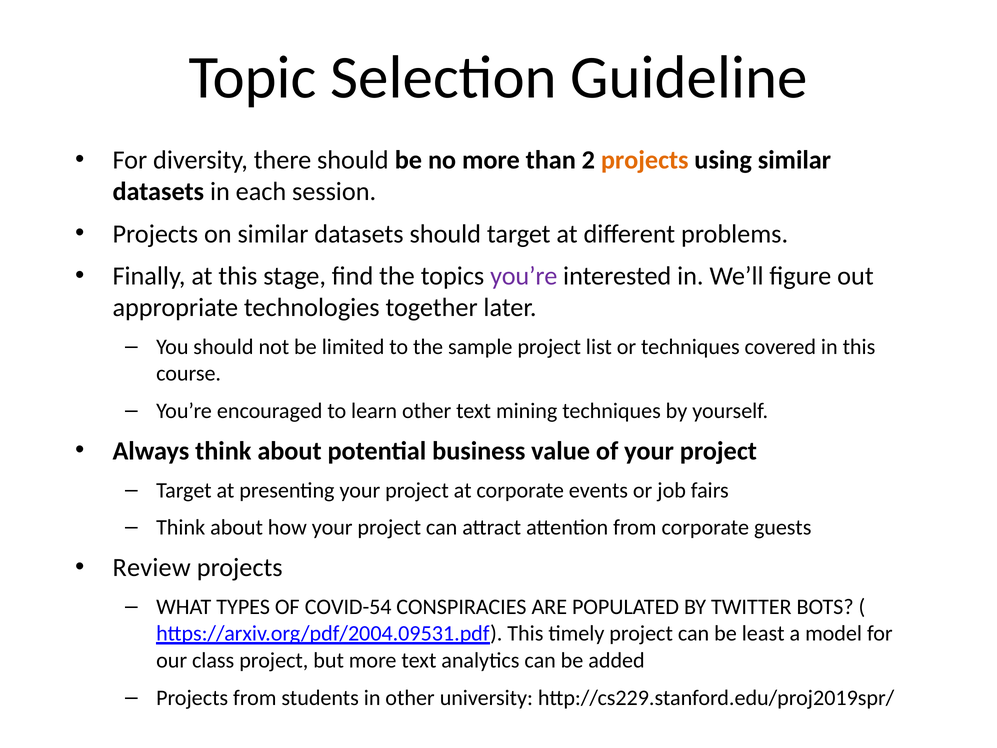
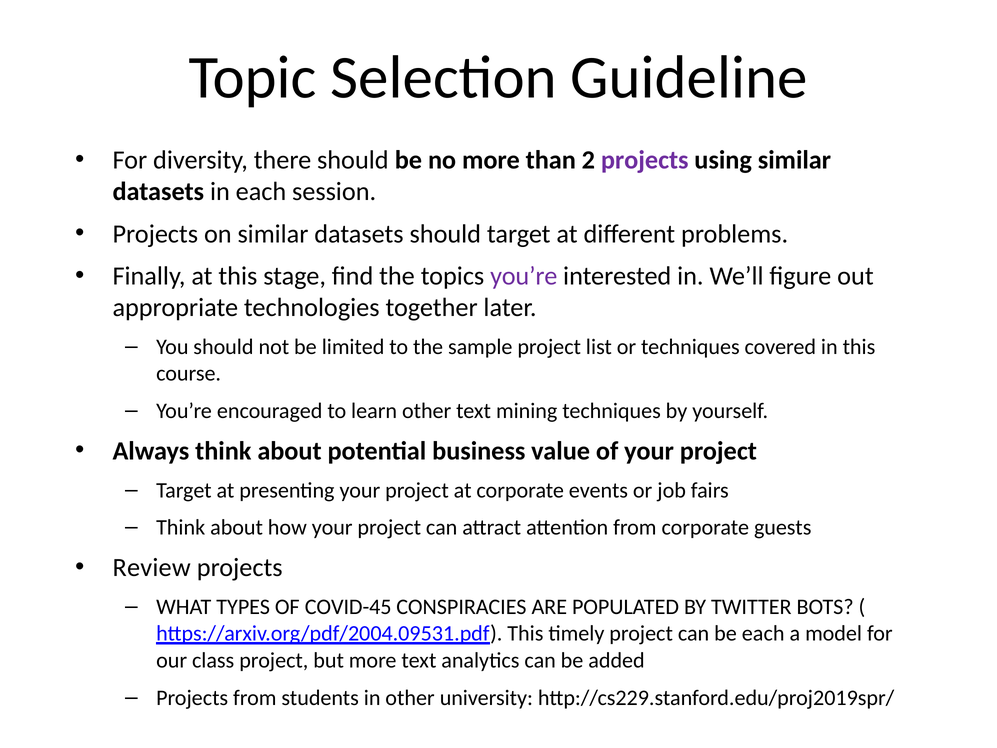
projects at (645, 160) colour: orange -> purple
COVID-54: COVID-54 -> COVID-45
be least: least -> each
